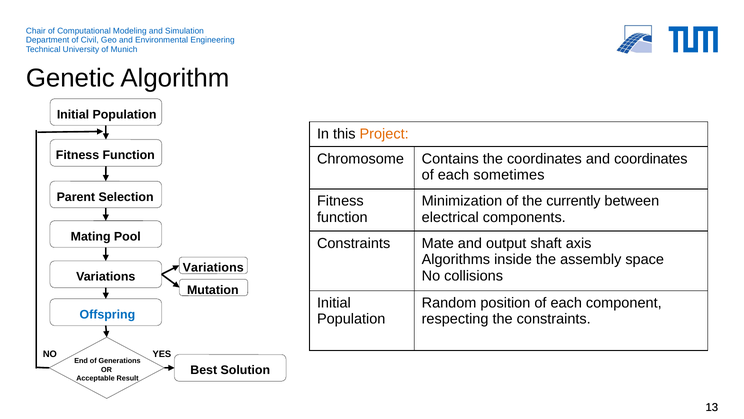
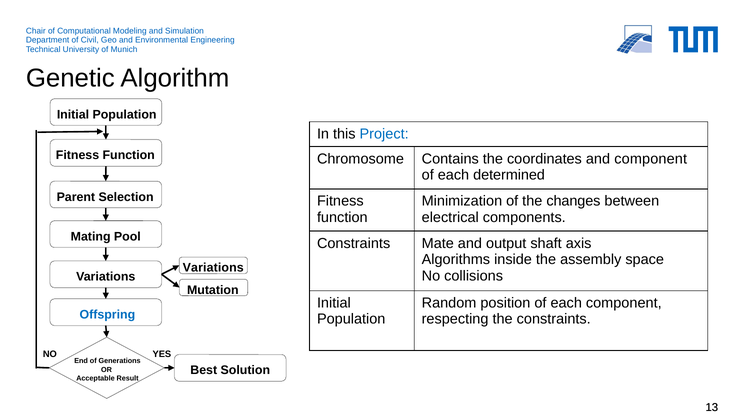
Project colour: orange -> blue
and coordinates: coordinates -> component
sometimes: sometimes -> determined
currently: currently -> changes
